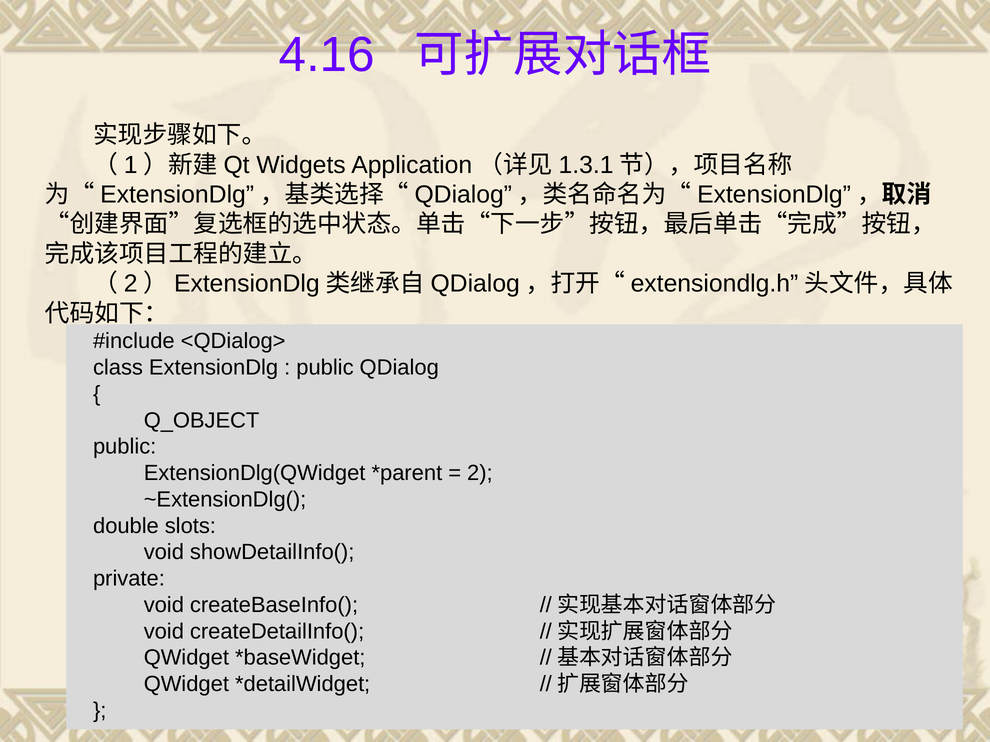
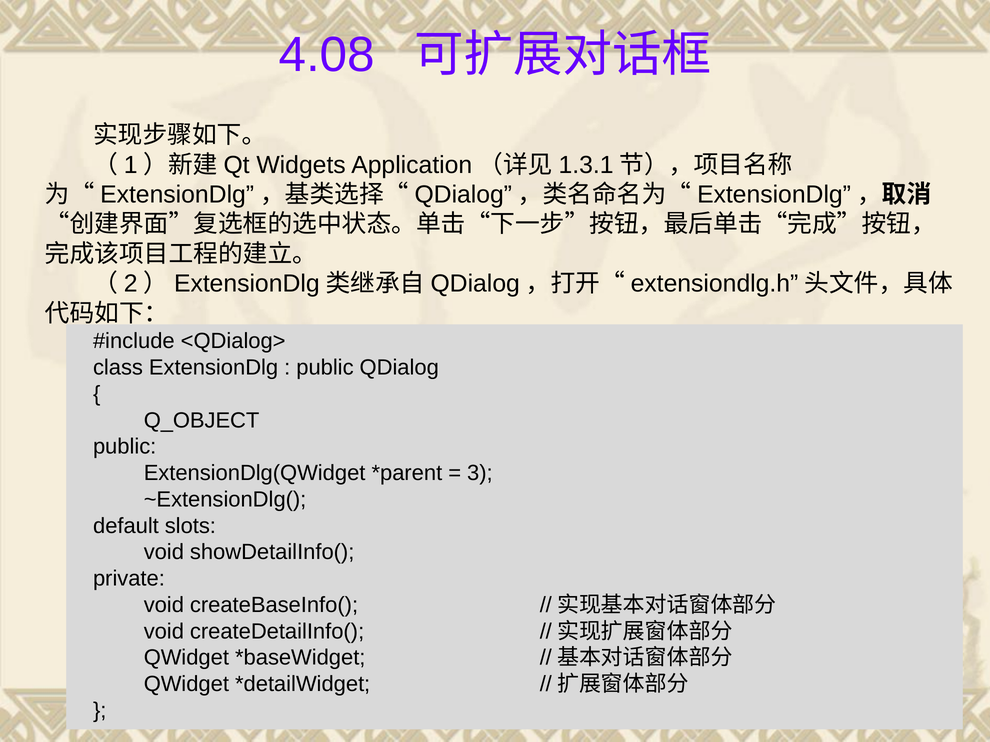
4.16: 4.16 -> 4.08
2: 2 -> 3
double: double -> default
